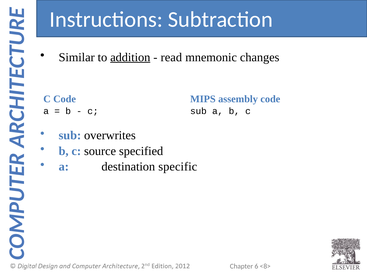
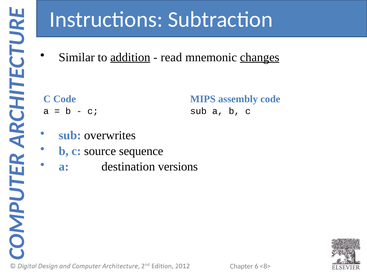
changes underline: none -> present
specified: specified -> sequence
specific: specific -> versions
